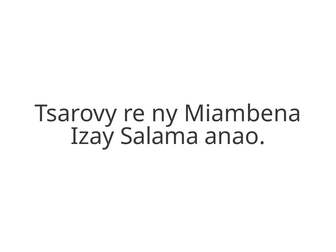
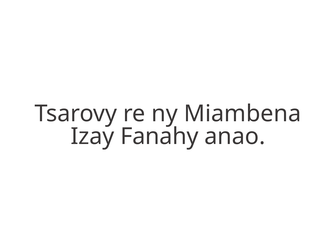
Salama: Salama -> Fanahy
